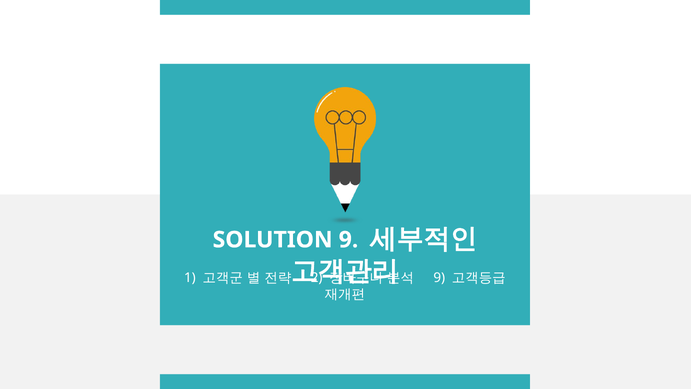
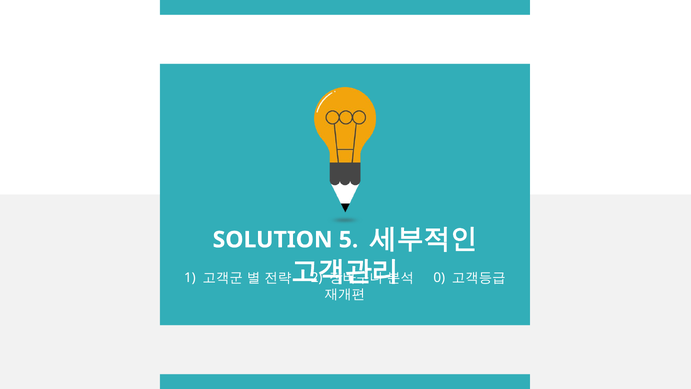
SOLUTION 9: 9 -> 5
9 at (439, 278): 9 -> 0
